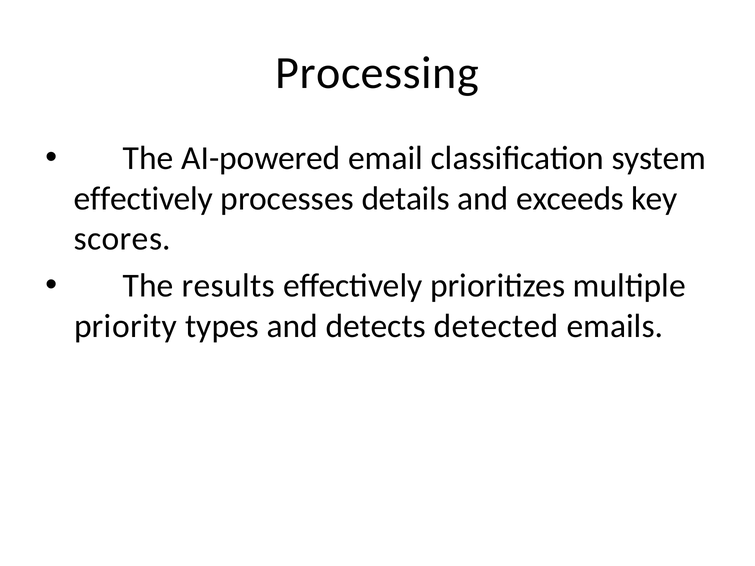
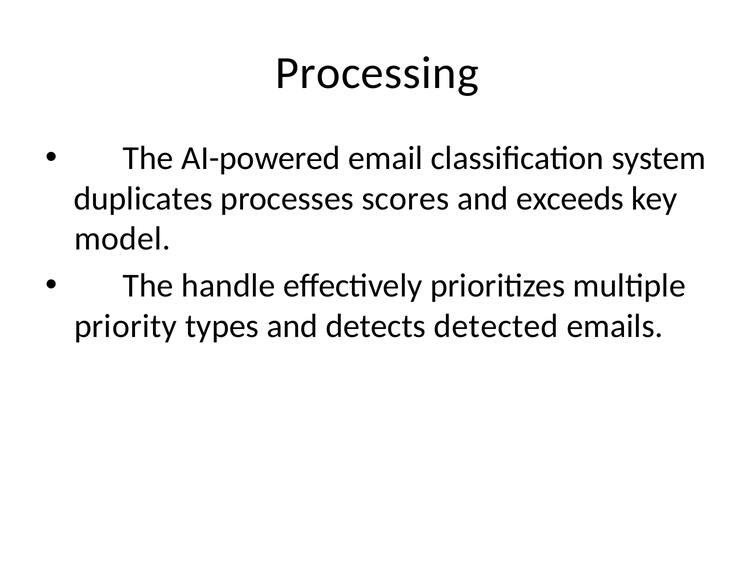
effectively at (143, 199): effectively -> duplicates
details: details -> scores
scores: scores -> model
results: results -> handle
